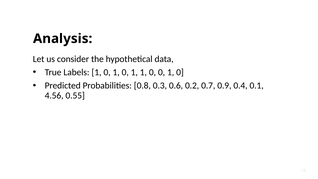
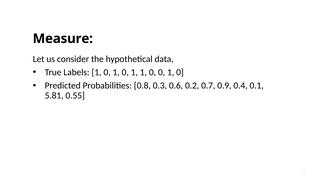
Analysis: Analysis -> Measure
4.56: 4.56 -> 5.81
